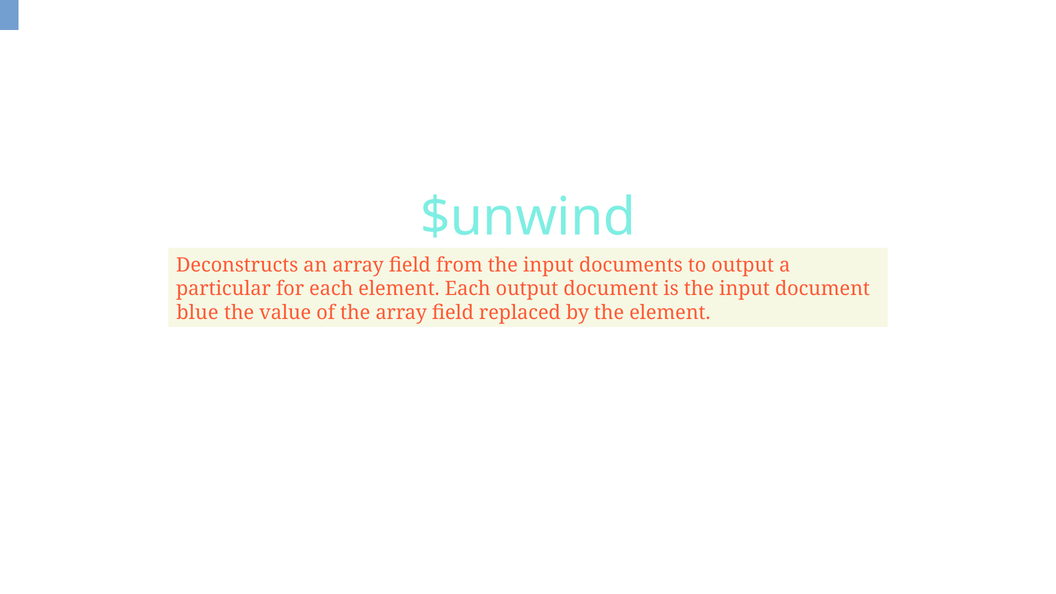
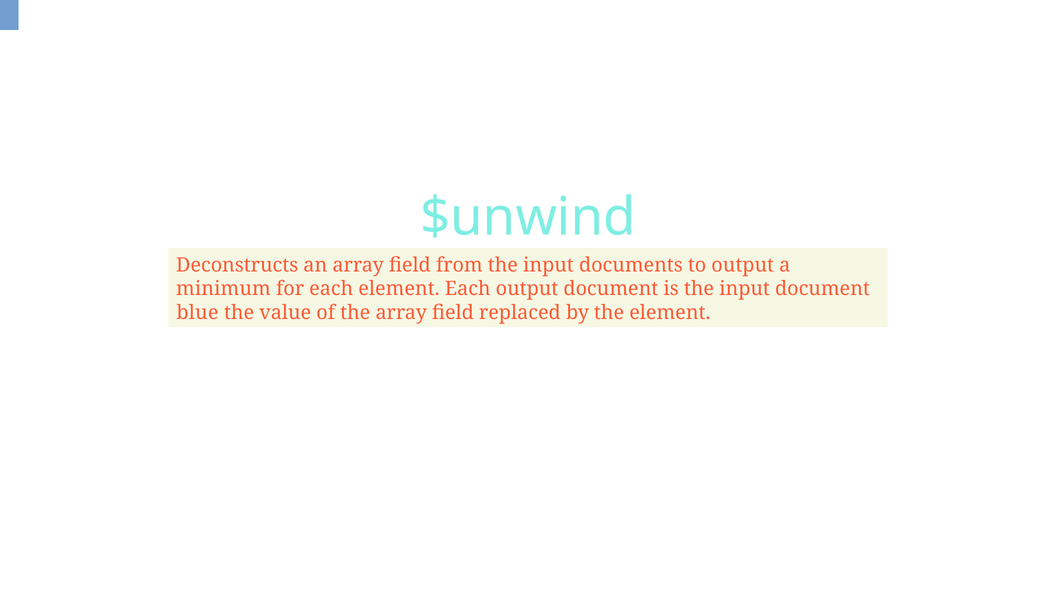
particular: particular -> minimum
